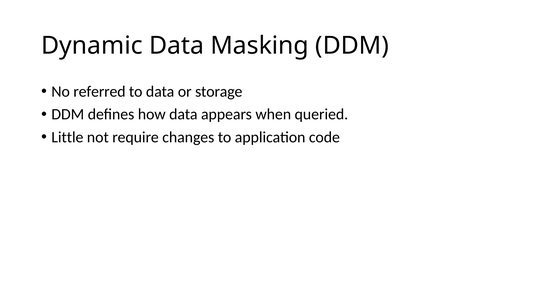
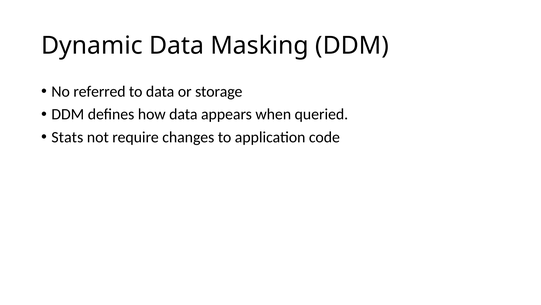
Little: Little -> Stats
